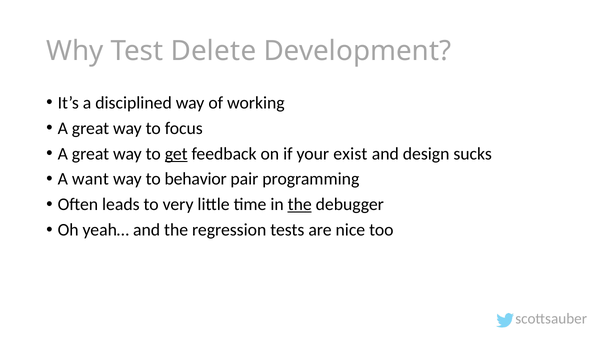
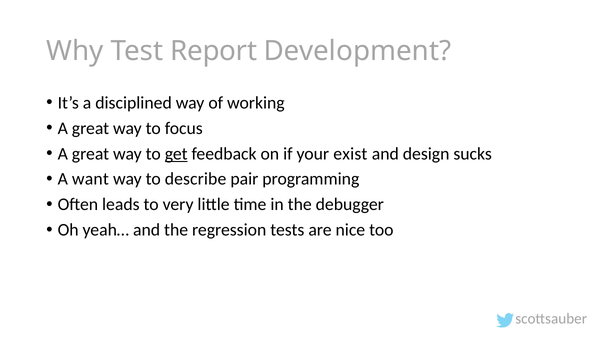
Delete: Delete -> Report
behavior: behavior -> describe
the at (300, 204) underline: present -> none
